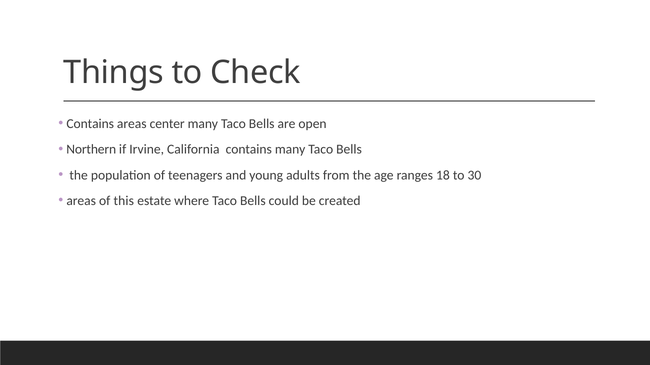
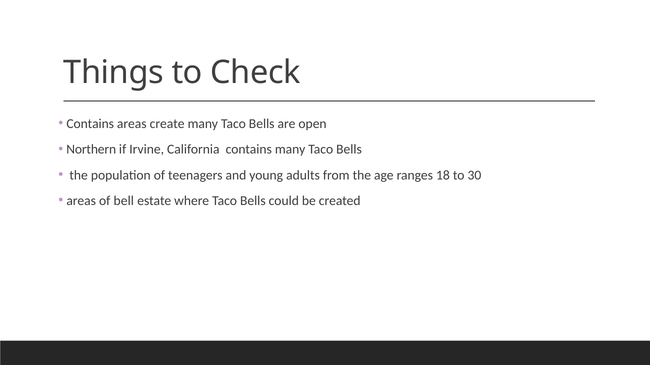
center: center -> create
this: this -> bell
